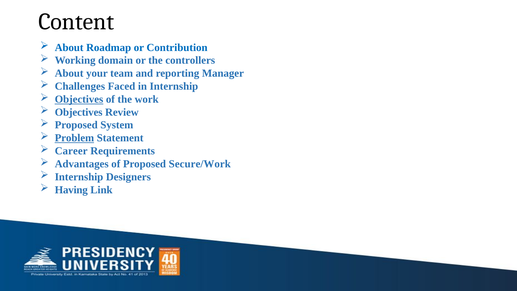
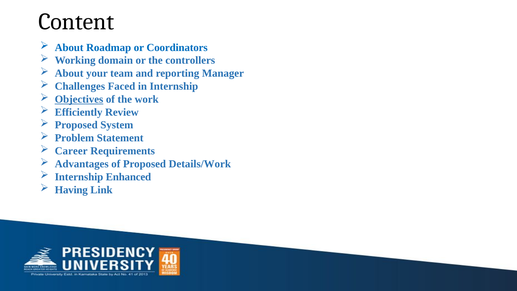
Contribution: Contribution -> Coordinators
Objectives at (79, 112): Objectives -> Efficiently
Problem underline: present -> none
Secure/Work: Secure/Work -> Details/Work
Designers: Designers -> Enhanced
